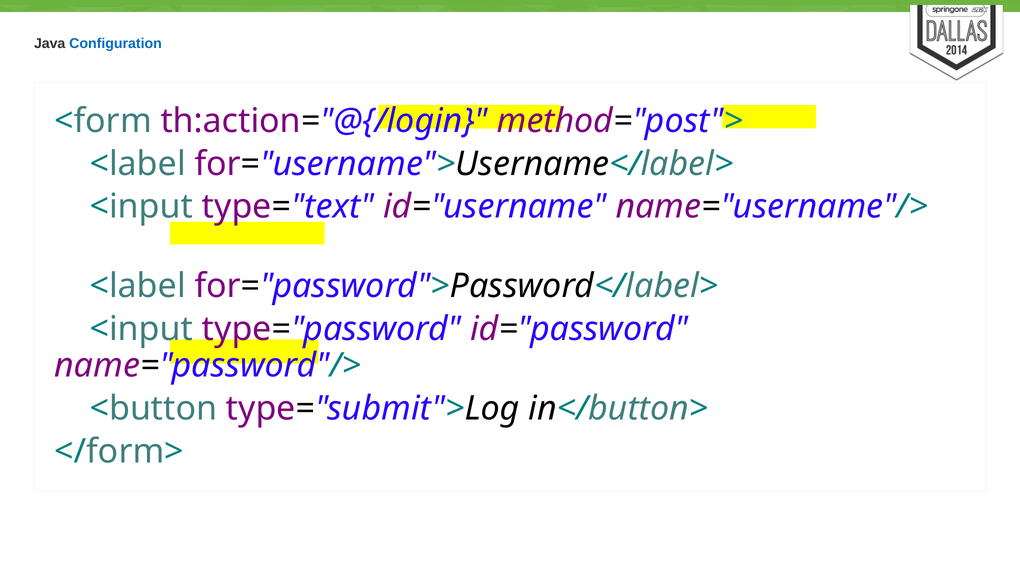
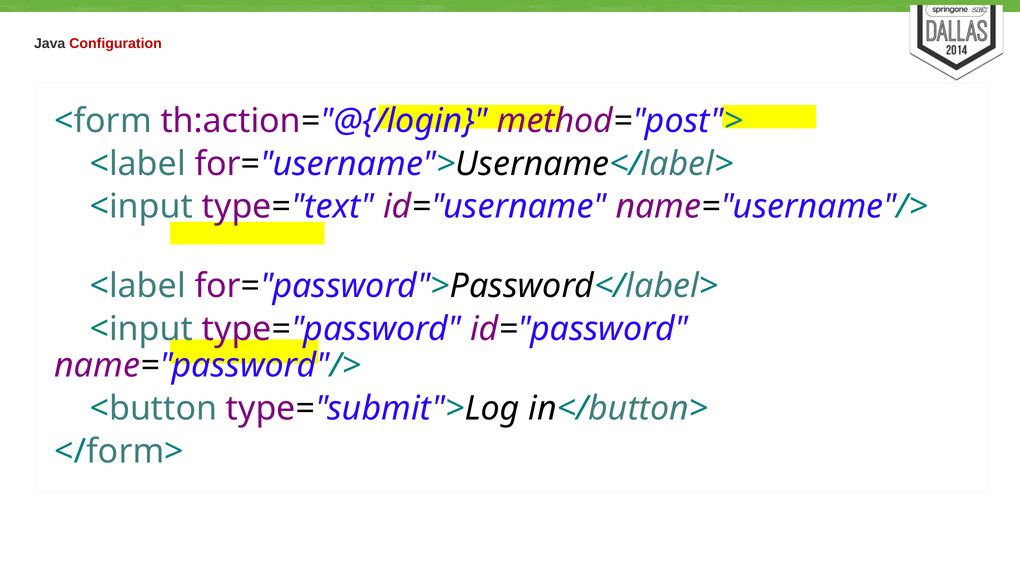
Configuration colour: blue -> red
